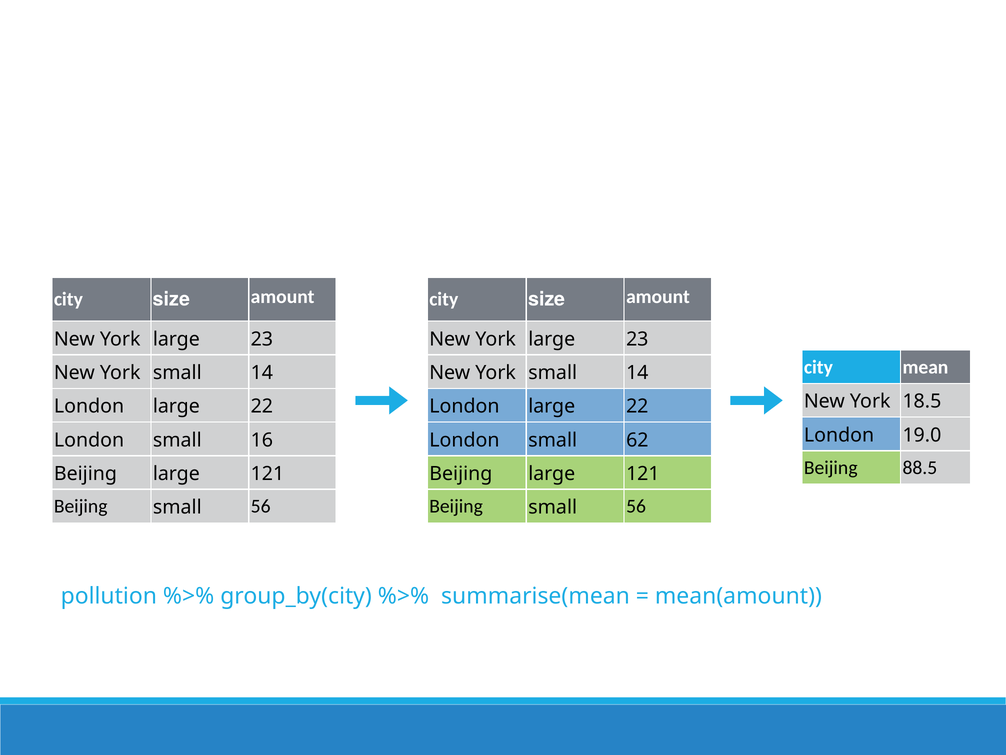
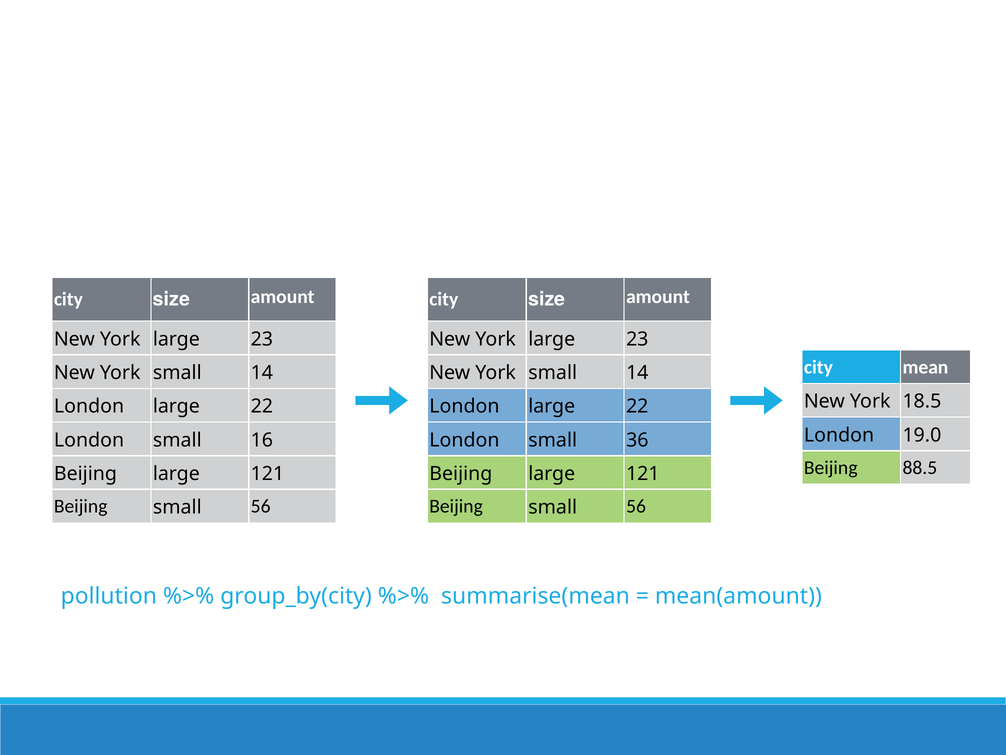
62: 62 -> 36
